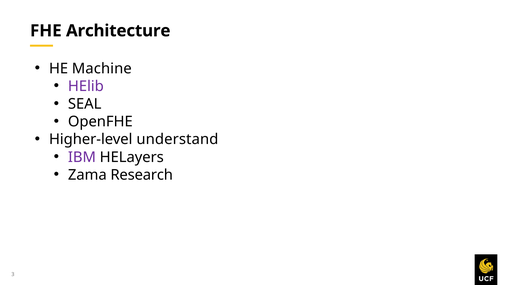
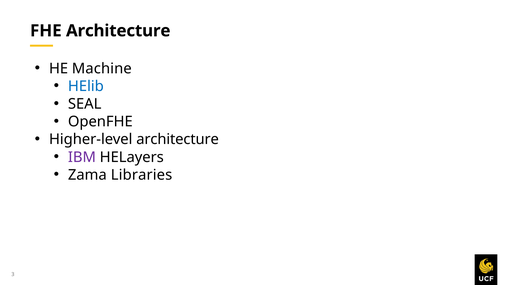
HElib colour: purple -> blue
Higher-level understand: understand -> architecture
Research: Research -> Libraries
